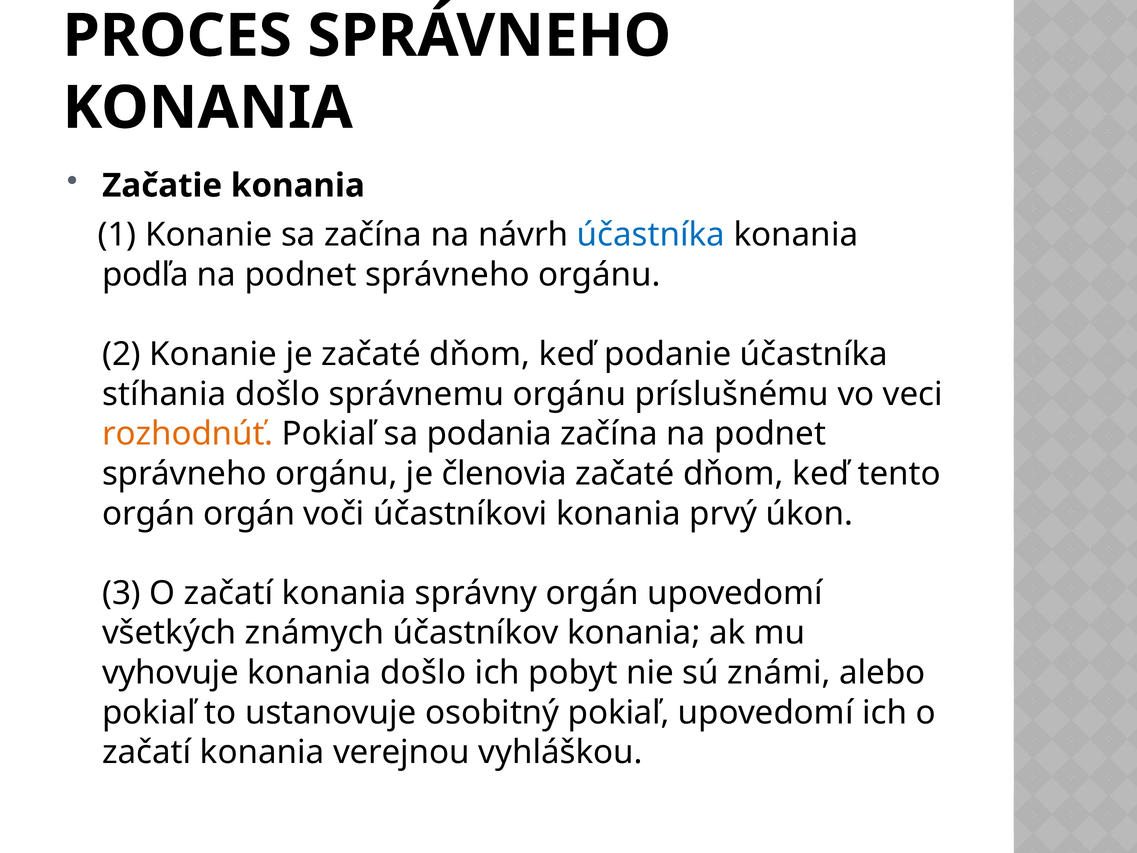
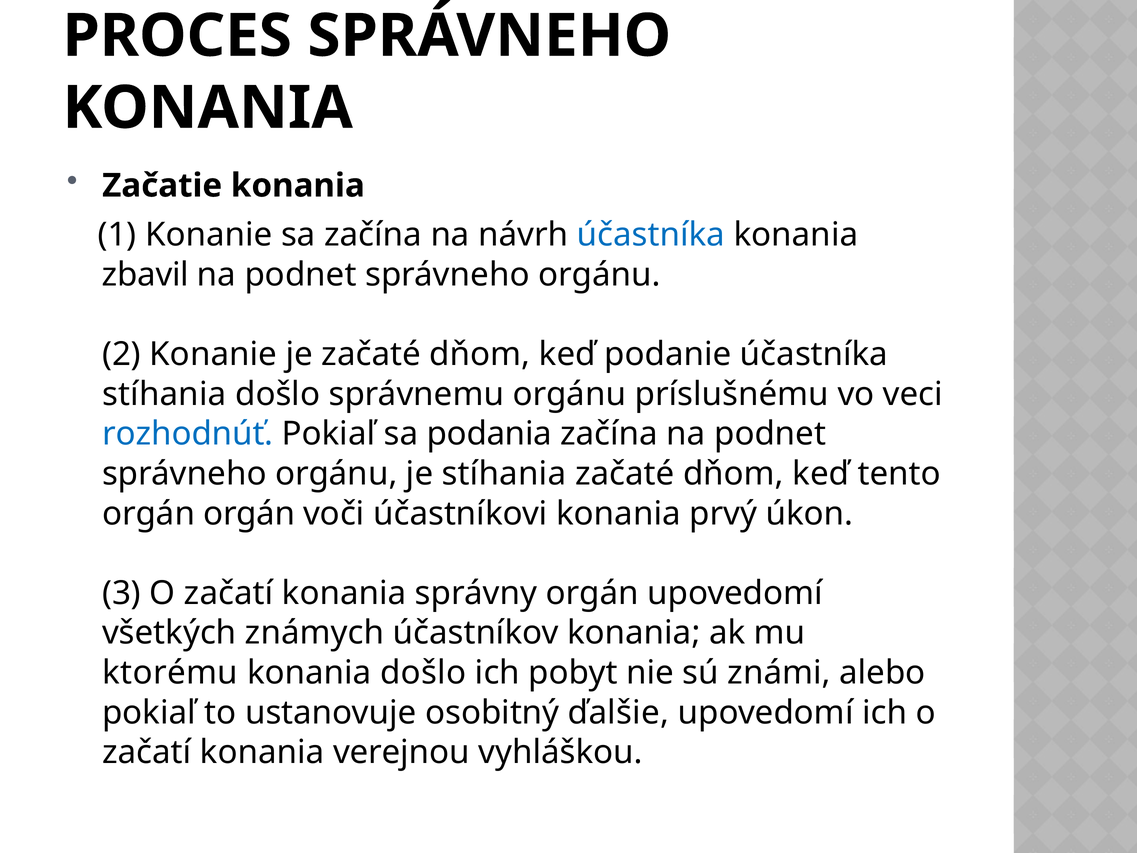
podľa: podľa -> zbavil
rozhodnúť colour: orange -> blue
je členovia: členovia -> stíhania
vyhovuje: vyhovuje -> ktorému
osobitný pokiaľ: pokiaľ -> ďalšie
